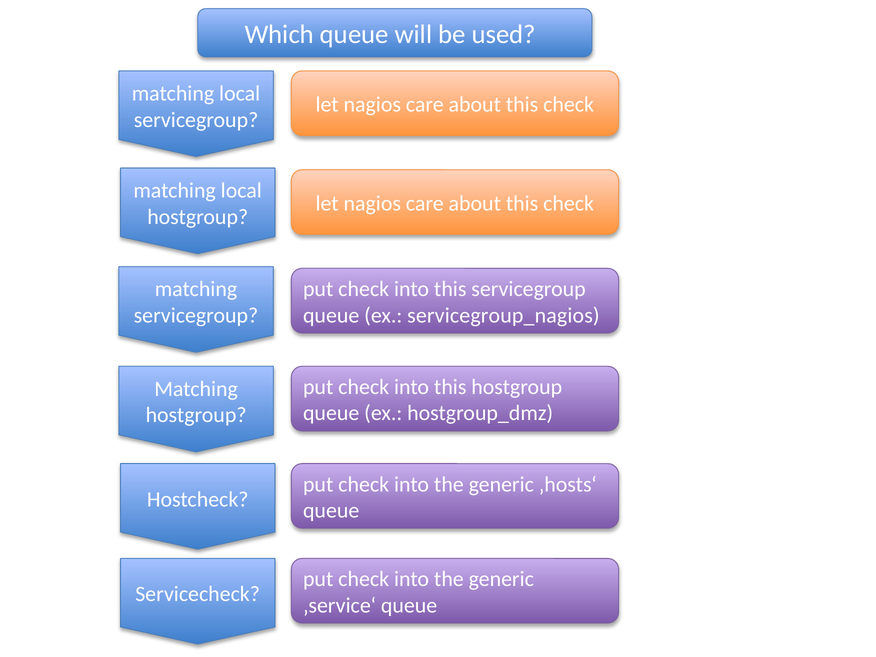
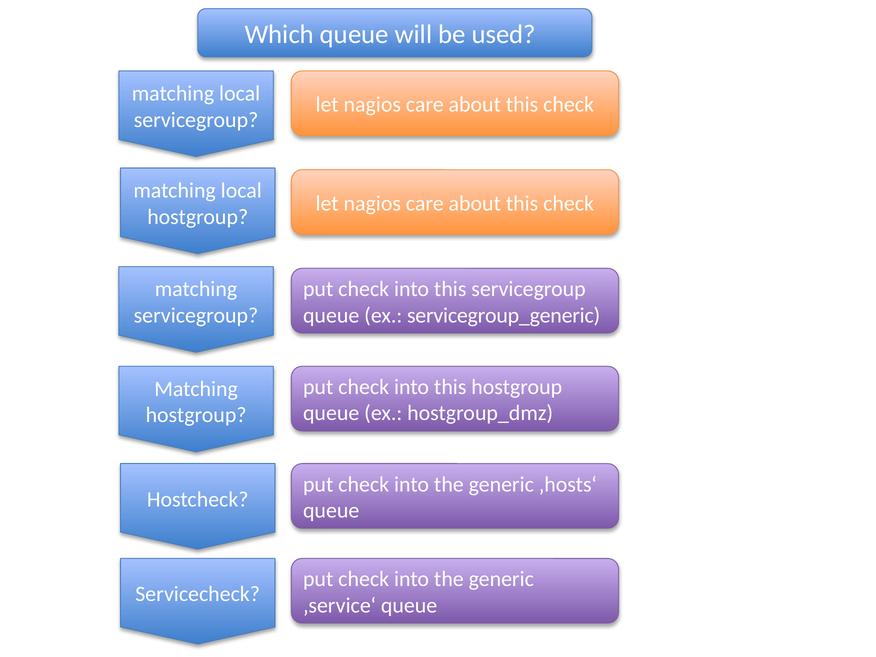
servicegroup_nagios: servicegroup_nagios -> servicegroup_generic
